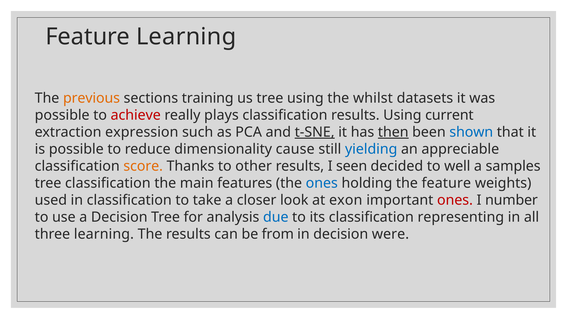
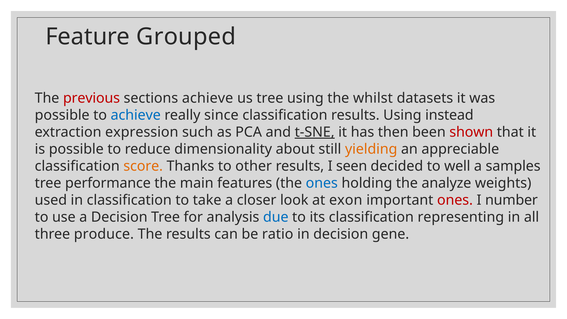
Feature Learning: Learning -> Grouped
previous colour: orange -> red
sections training: training -> achieve
achieve at (136, 115) colour: red -> blue
plays: plays -> since
current: current -> instead
then underline: present -> none
shown colour: blue -> red
cause: cause -> about
yielding colour: blue -> orange
tree classification: classification -> performance
the feature: feature -> analyze
three learning: learning -> produce
from: from -> ratio
were: were -> gene
